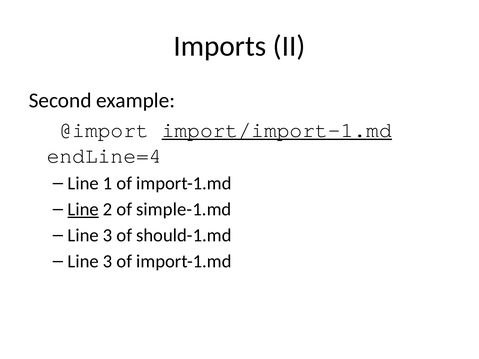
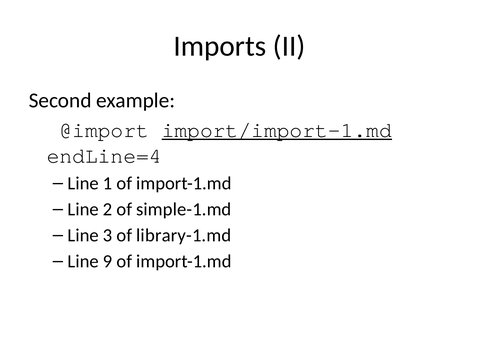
Line at (83, 209) underline: present -> none
should-1.md: should-1.md -> library-1.md
3 at (108, 262): 3 -> 9
